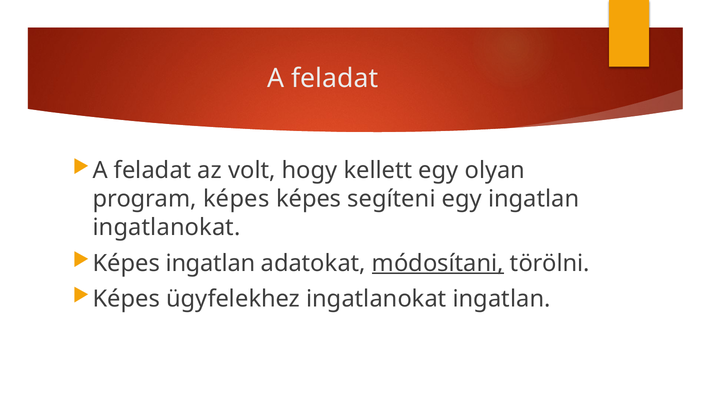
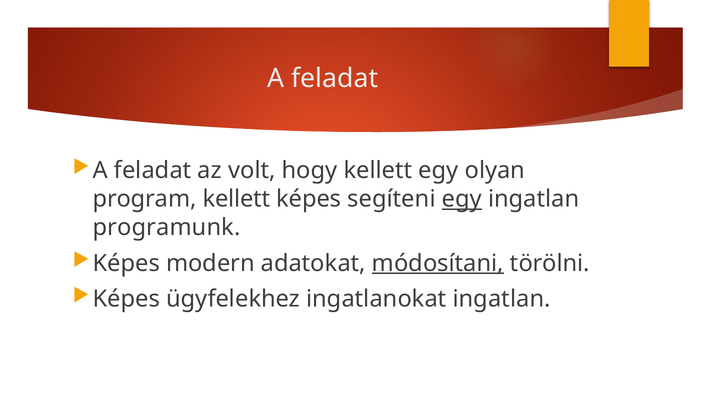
program képes: képes -> kellett
egy at (462, 199) underline: none -> present
ingatlanokat at (167, 227): ingatlanokat -> programunk
Képes ingatlan: ingatlan -> modern
